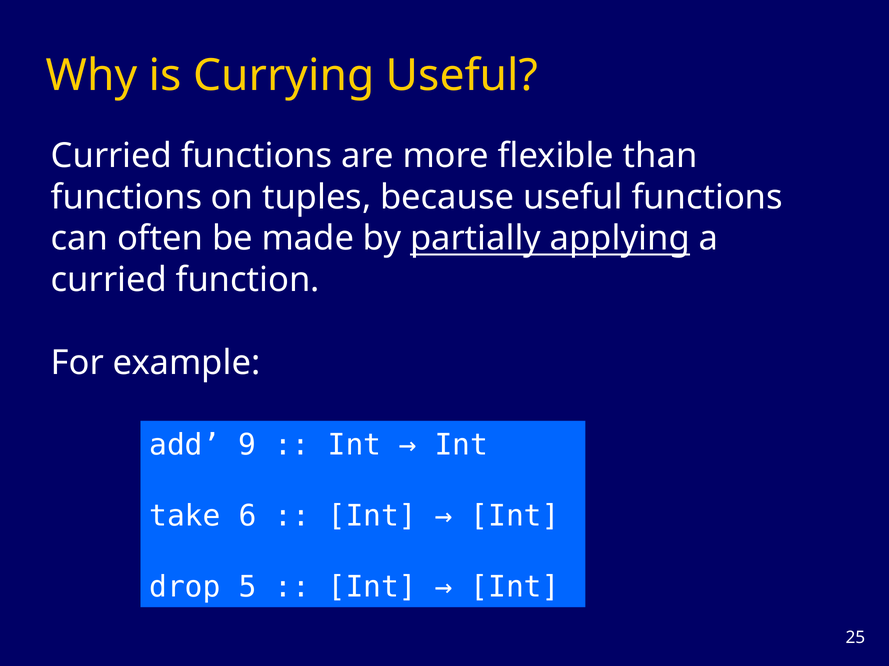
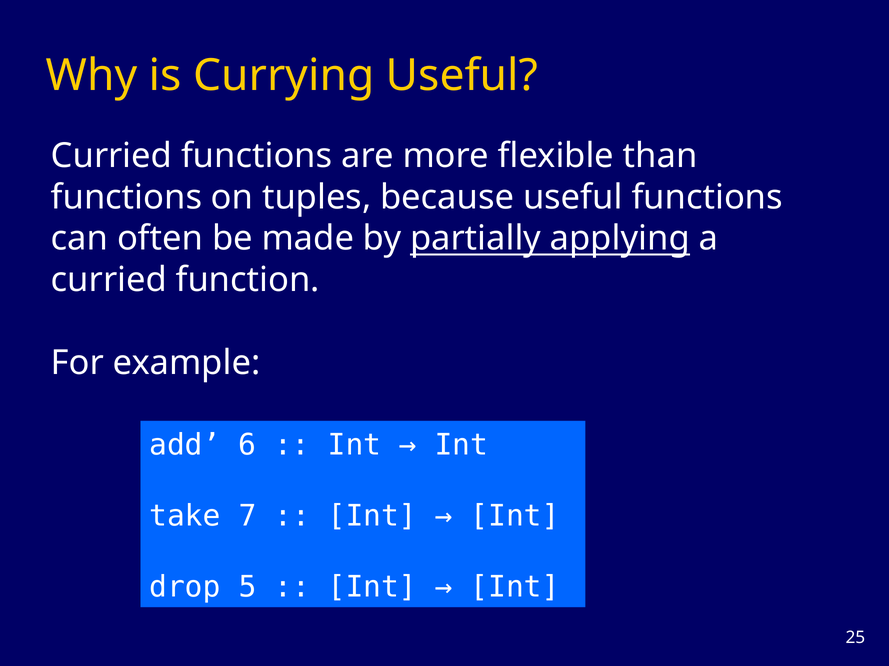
9: 9 -> 6
6: 6 -> 7
